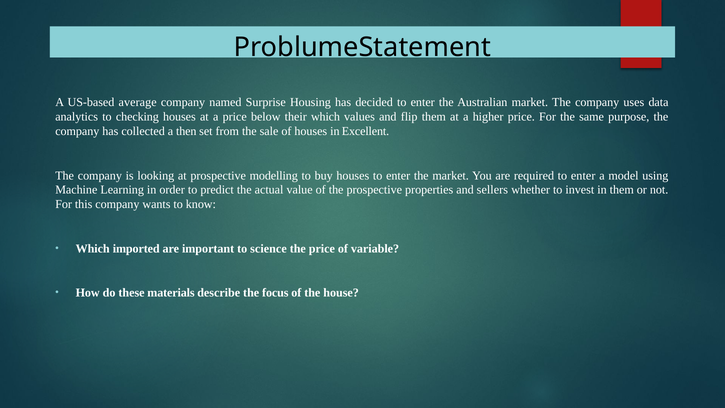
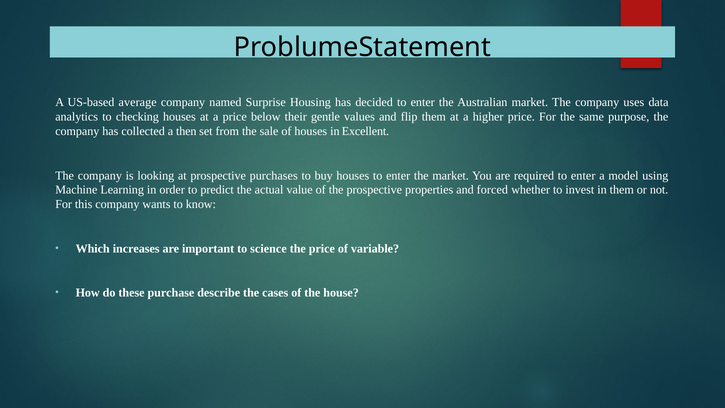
their which: which -> gentle
modelling: modelling -> purchases
sellers: sellers -> forced
imported: imported -> increases
materials: materials -> purchase
focus: focus -> cases
